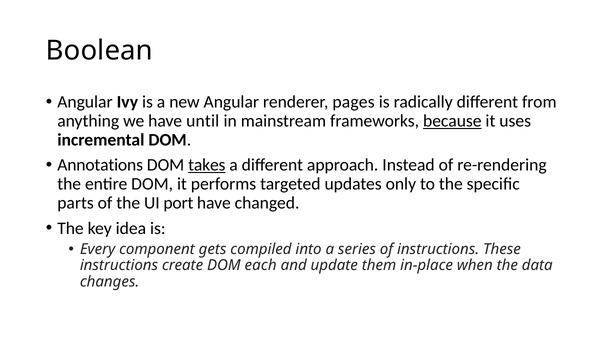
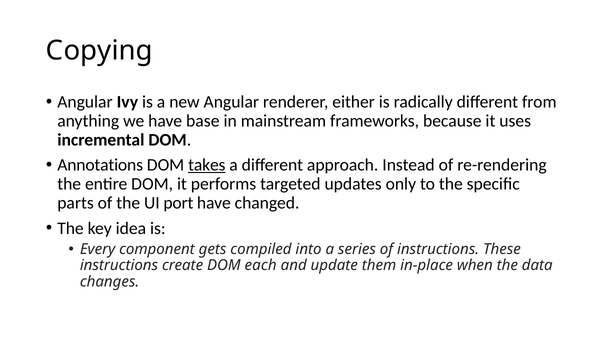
Boolean: Boolean -> Copying
pages: pages -> either
until: until -> base
because underline: present -> none
